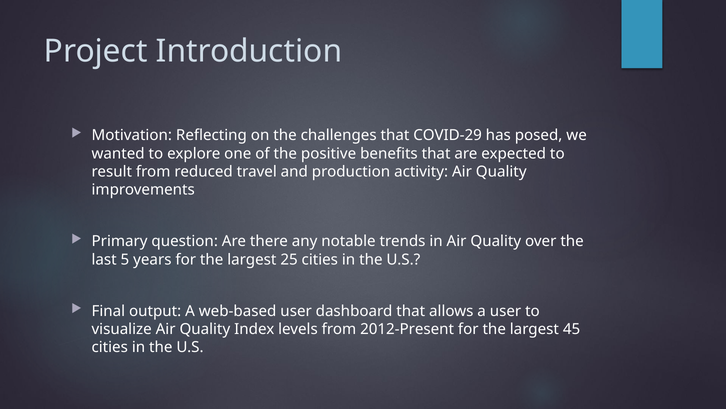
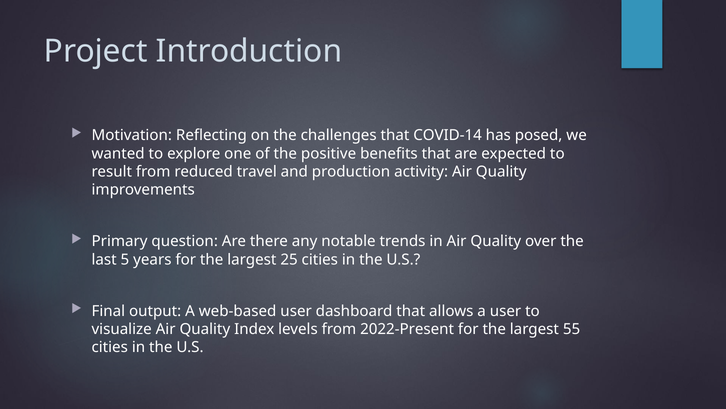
COVID-29: COVID-29 -> COVID-14
2012-Present: 2012-Present -> 2022-Present
45: 45 -> 55
